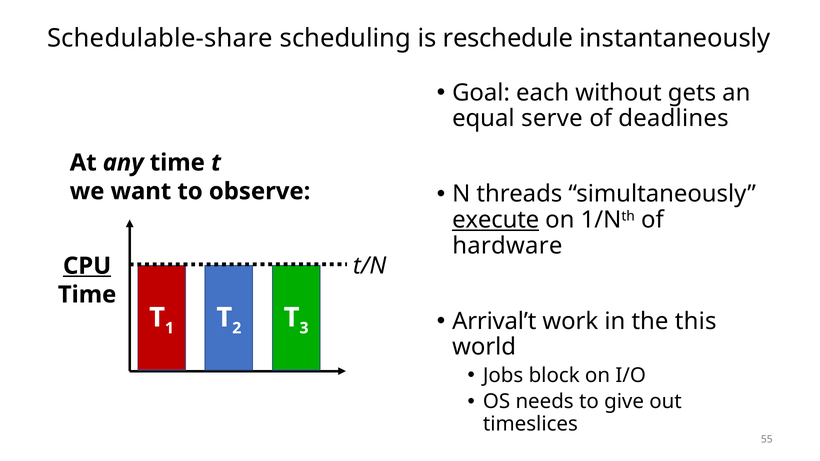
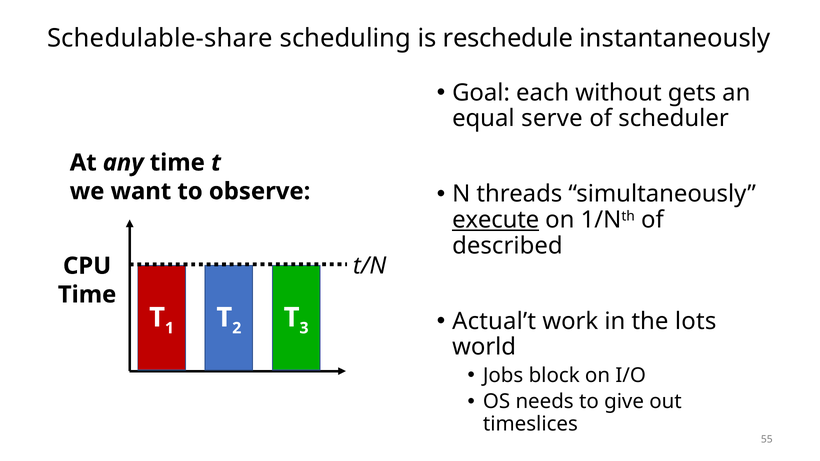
deadlines: deadlines -> scheduler
hardware: hardware -> described
CPU underline: present -> none
Arrival’t: Arrival’t -> Actual’t
this: this -> lots
